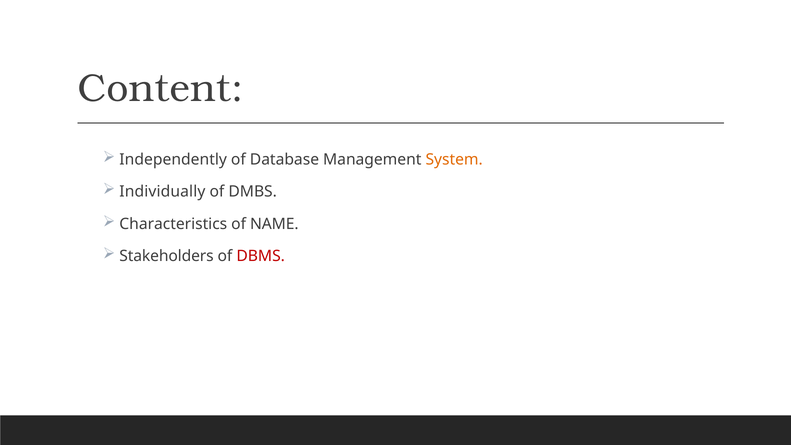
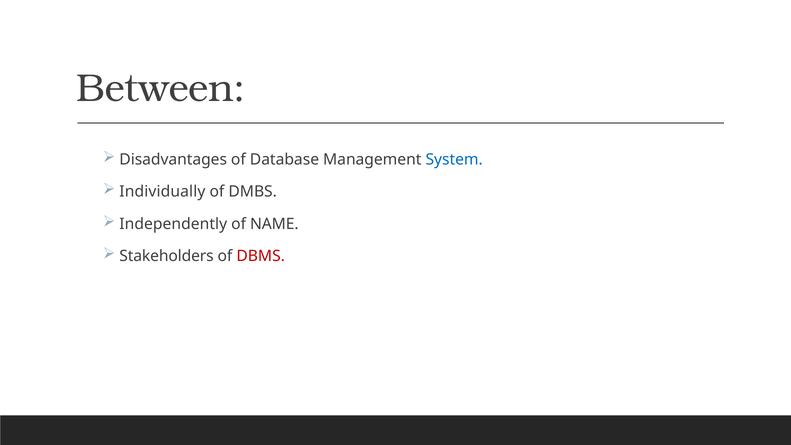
Content: Content -> Between
Independently: Independently -> Disadvantages
System colour: orange -> blue
Characteristics: Characteristics -> Independently
